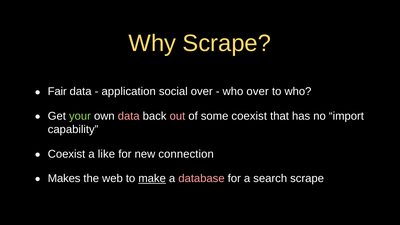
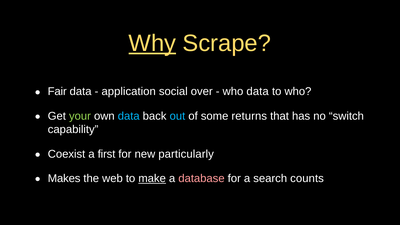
Why underline: none -> present
who over: over -> data
data at (129, 116) colour: pink -> light blue
out colour: pink -> light blue
some coexist: coexist -> returns
import: import -> switch
like: like -> first
connection: connection -> particularly
search scrape: scrape -> counts
